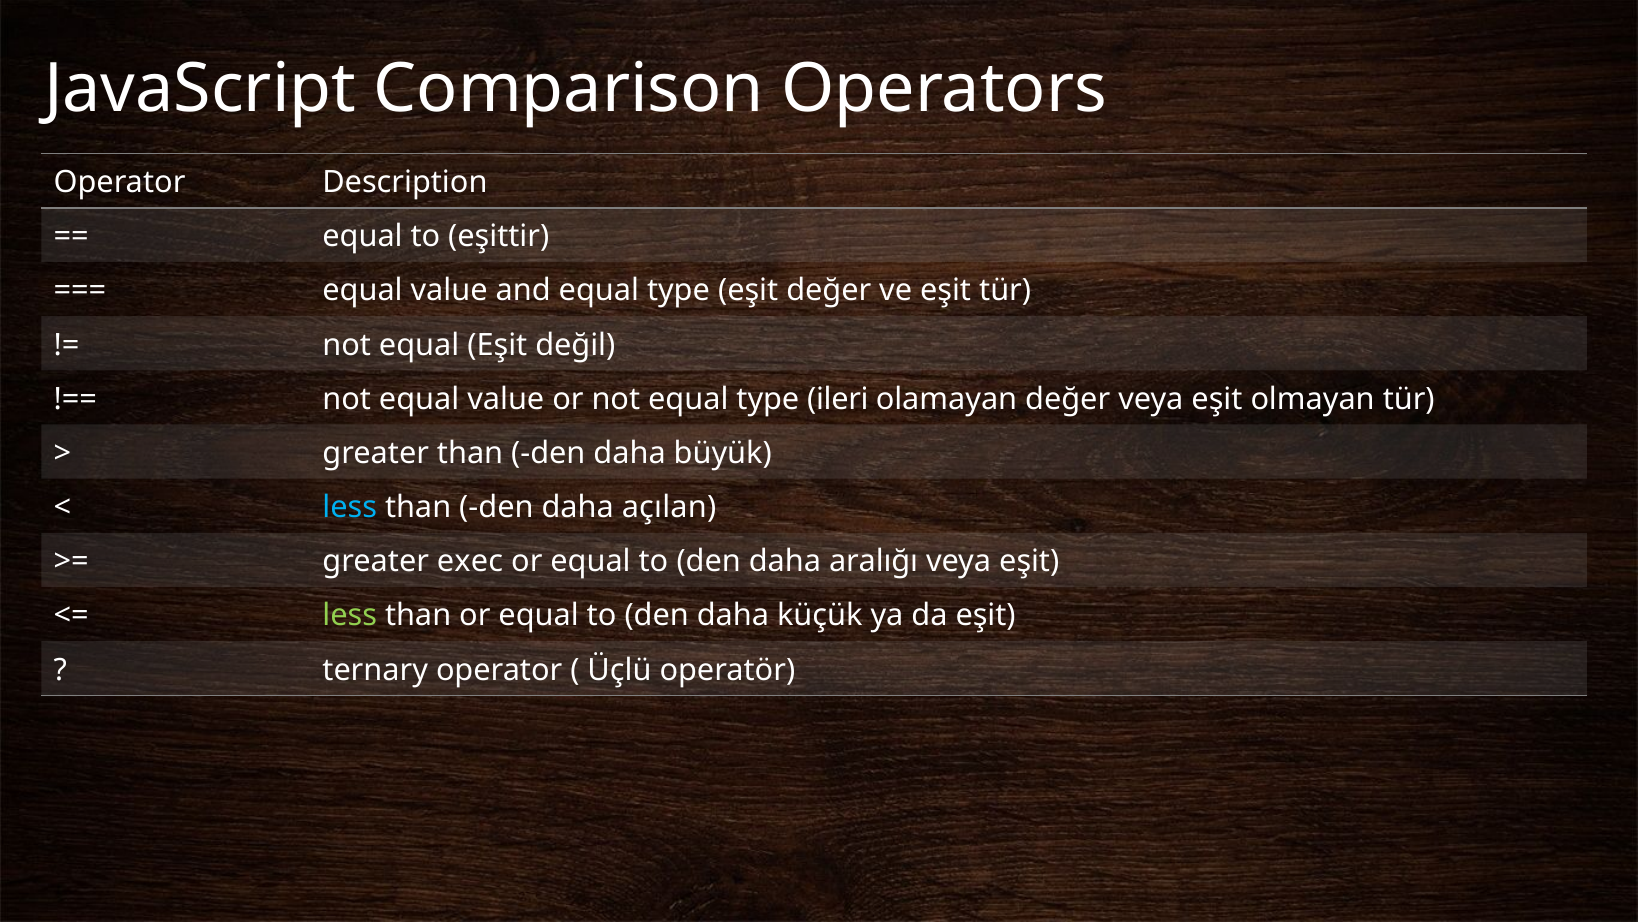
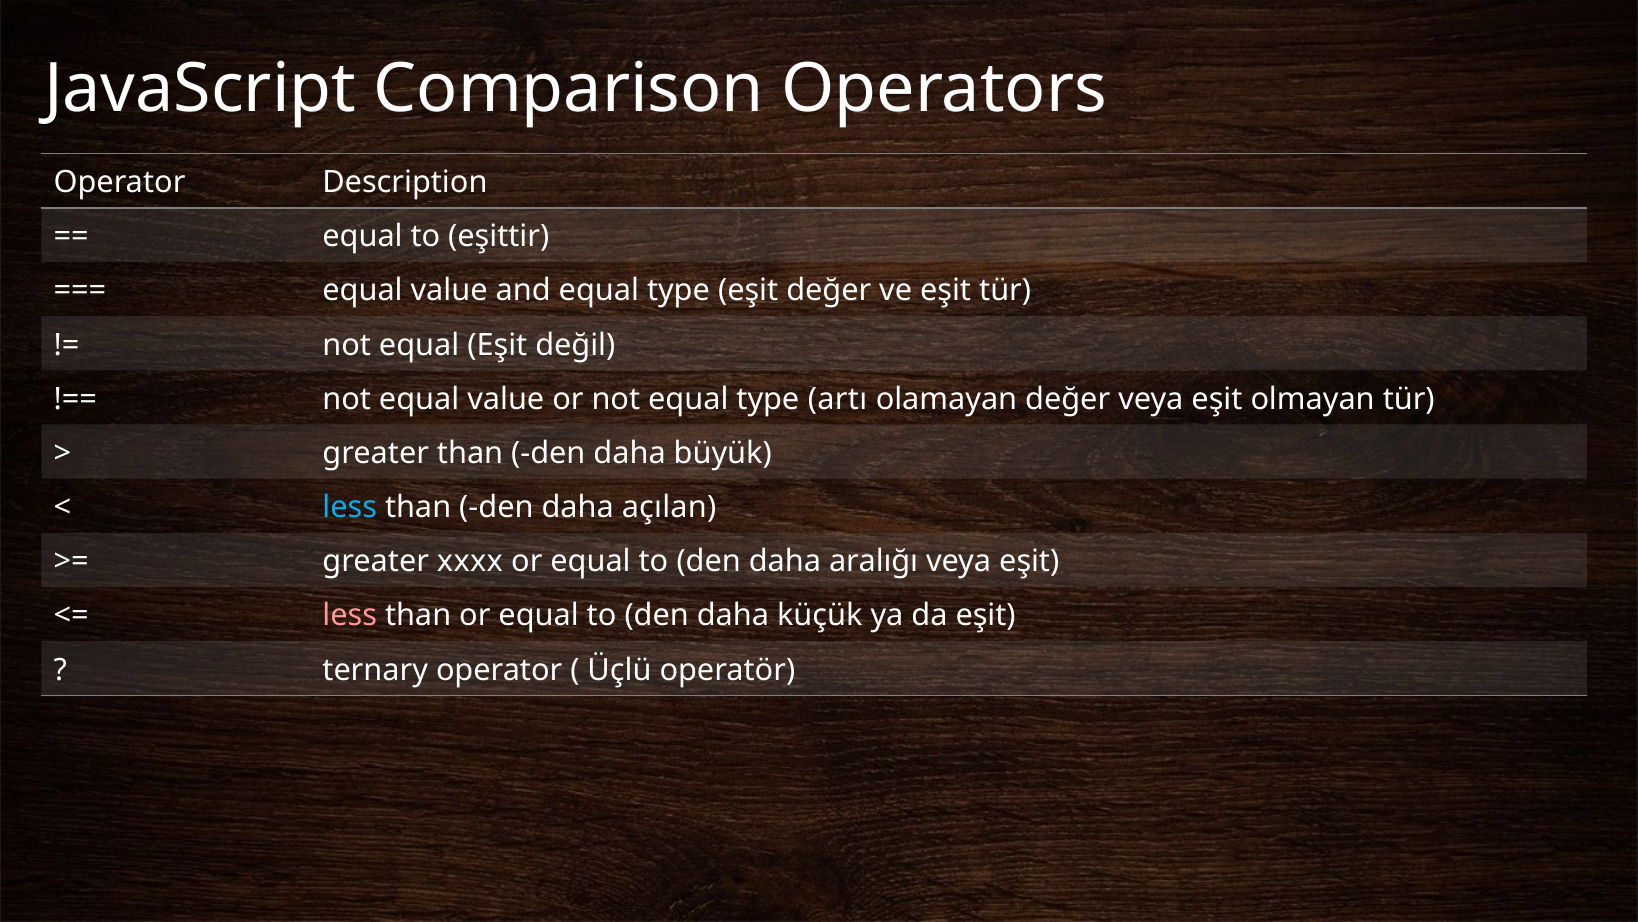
ileri: ileri -> artı
exec: exec -> xxxx
less at (350, 615) colour: light green -> pink
